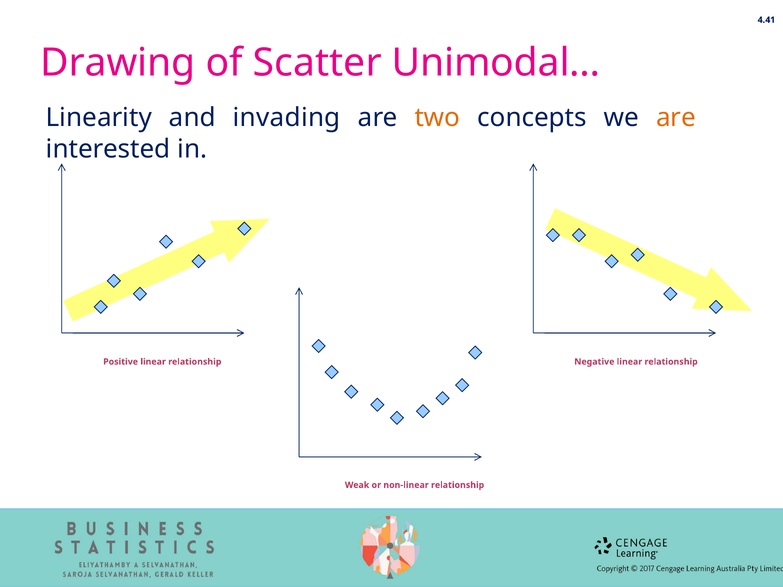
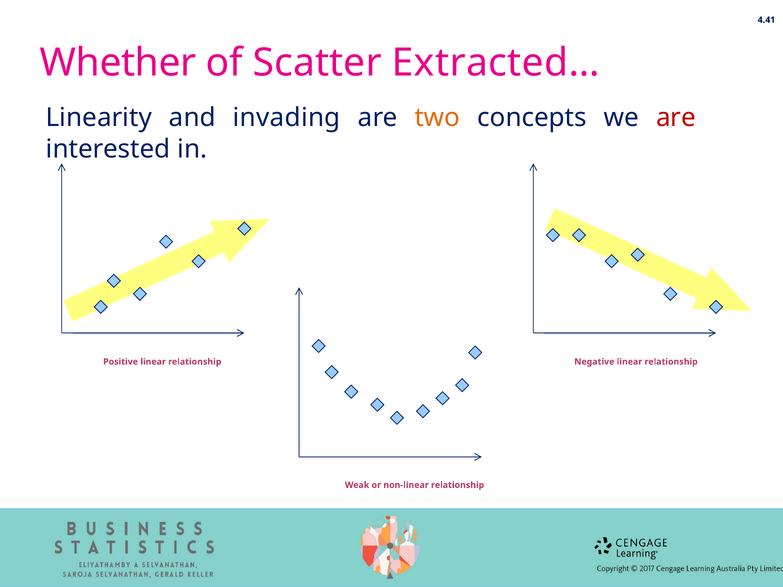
Drawing: Drawing -> Whether
Unimodal…: Unimodal… -> Extracted…
are at (676, 118) colour: orange -> red
